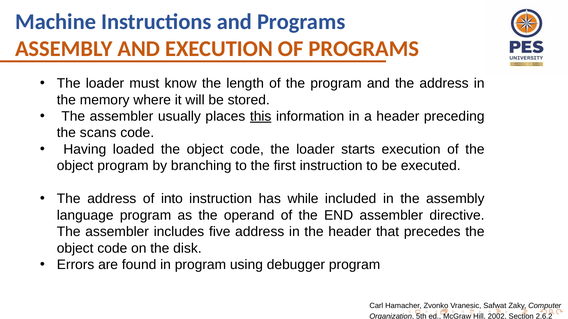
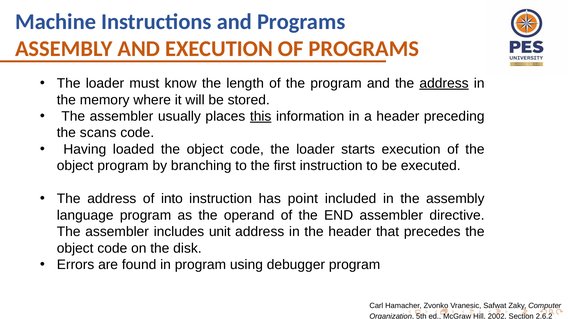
address at (444, 83) underline: none -> present
while: while -> point
five: five -> unit
